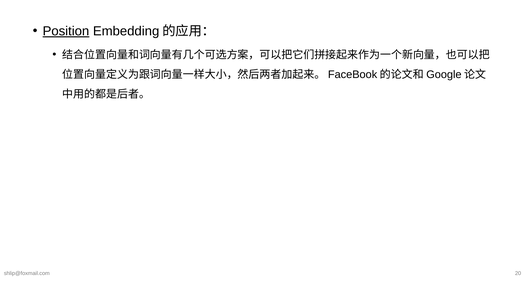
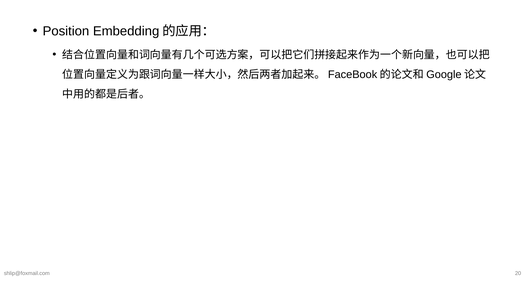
Position underline: present -> none
